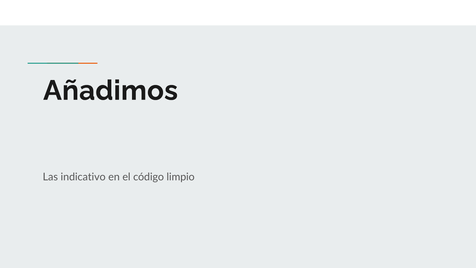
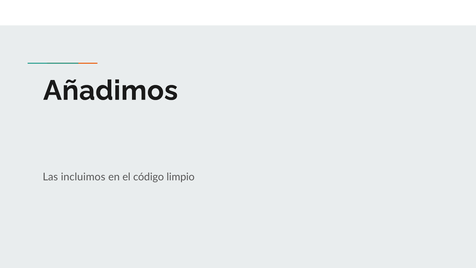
indicativo: indicativo -> incluimos
